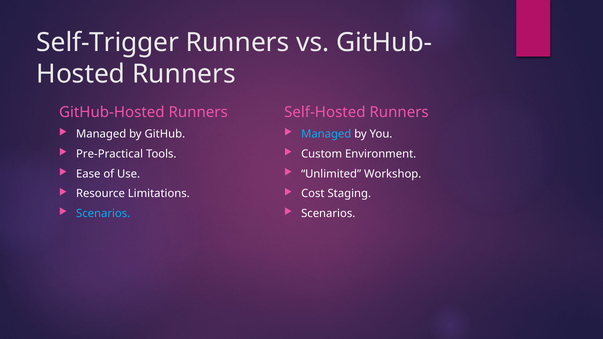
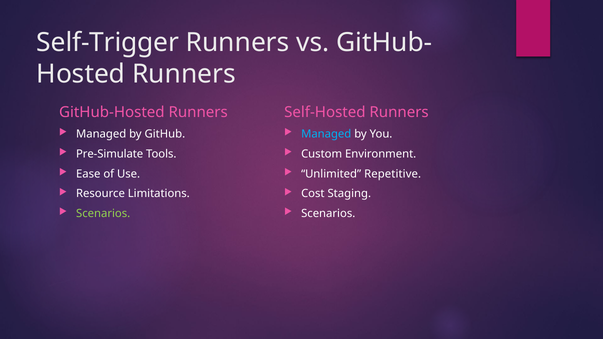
Pre-Practical: Pre-Practical -> Pre-Simulate
Workshop: Workshop -> Repetitive
Scenarios at (103, 214) colour: light blue -> light green
